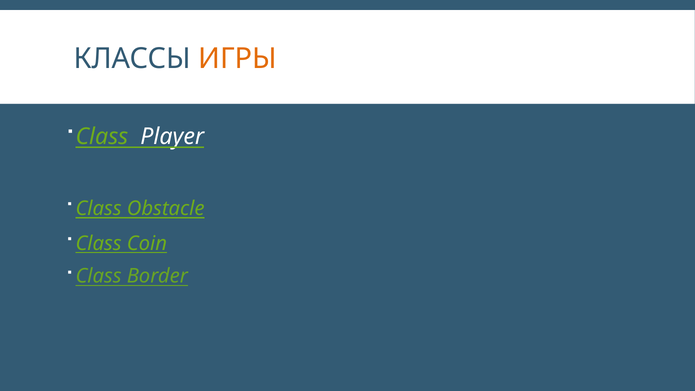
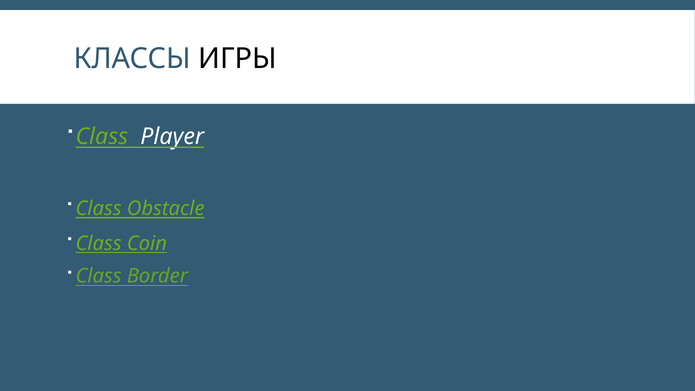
ИГРЫ colour: orange -> black
